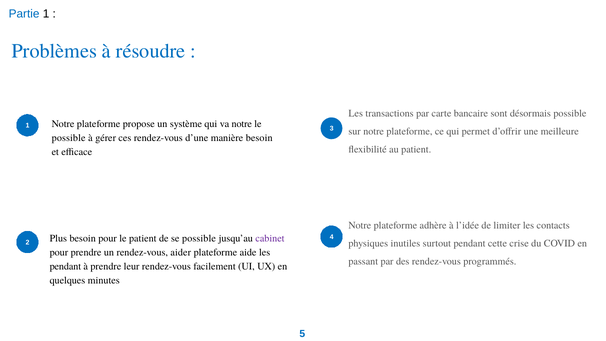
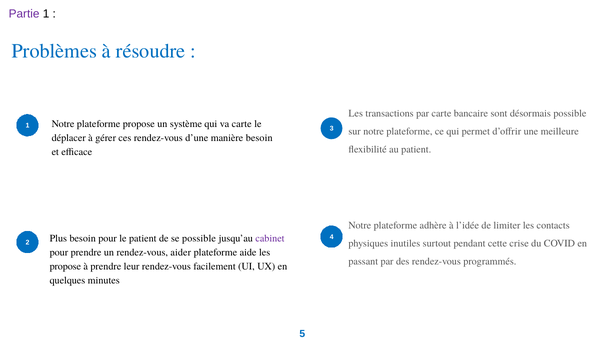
Partie colour: blue -> purple
va notre: notre -> carte
possible at (69, 138): possible -> déplacer
pendant at (65, 266): pendant -> propose
